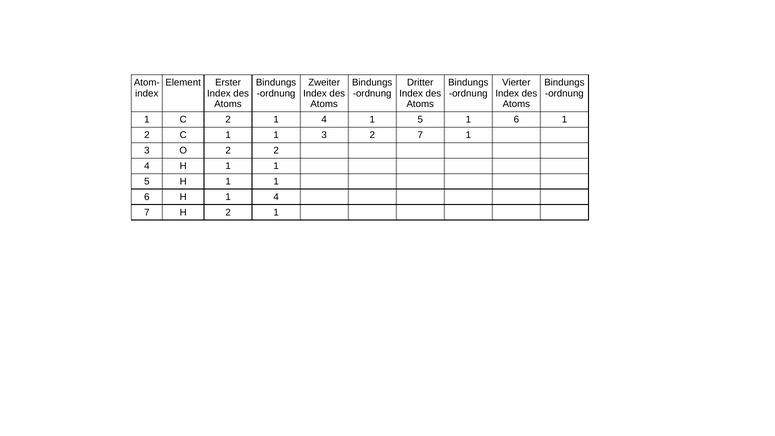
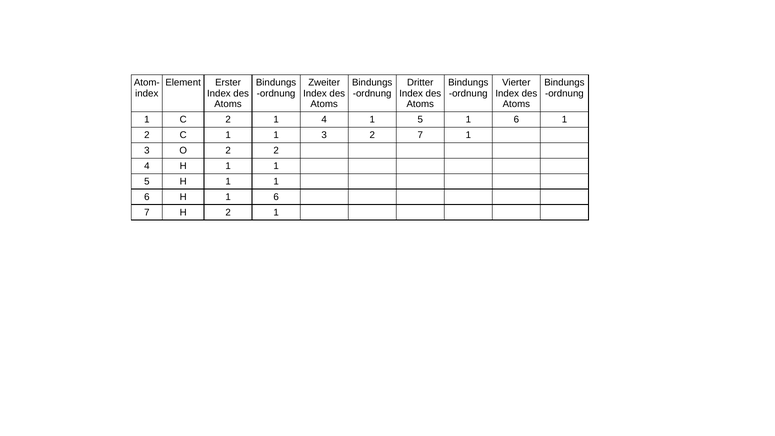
H 1 4: 4 -> 6
